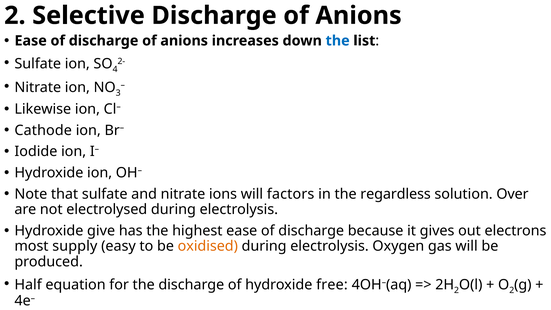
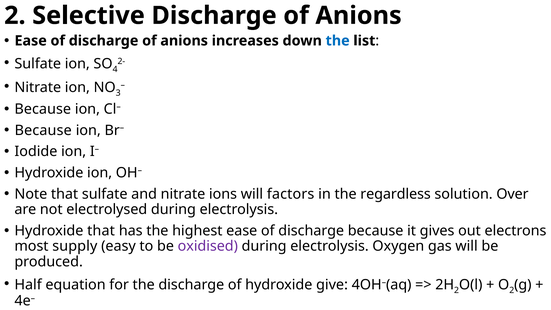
Likewise at (43, 109): Likewise -> Because
Cathode at (43, 130): Cathode -> Because
Hydroxide give: give -> that
oxidised colour: orange -> purple
free: free -> give
